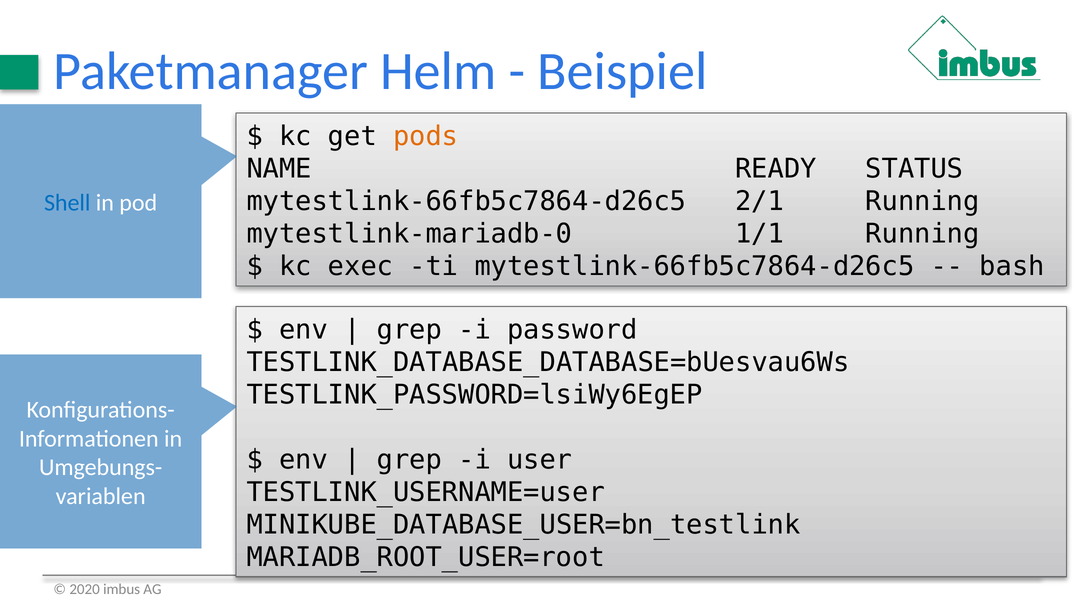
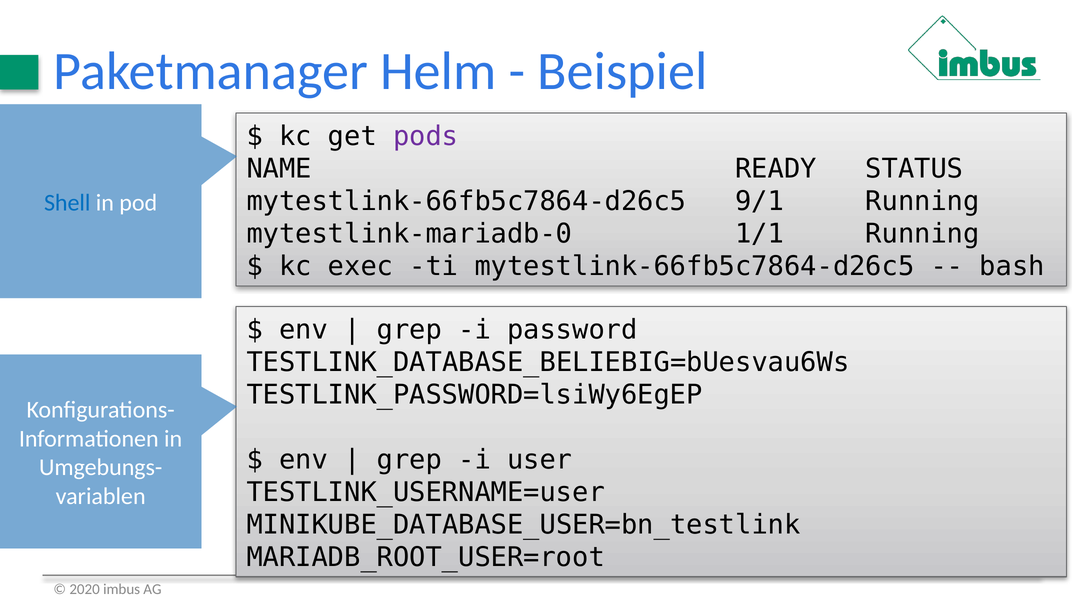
pods colour: orange -> purple
2/1: 2/1 -> 9/1
TESTLINK_DATABASE_DATABASE=bUesvau6Ws: TESTLINK_DATABASE_DATABASE=bUesvau6Ws -> TESTLINK_DATABASE_BELIEBIG=bUesvau6Ws
